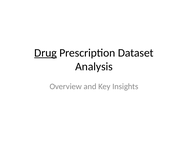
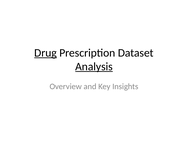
Analysis underline: none -> present
